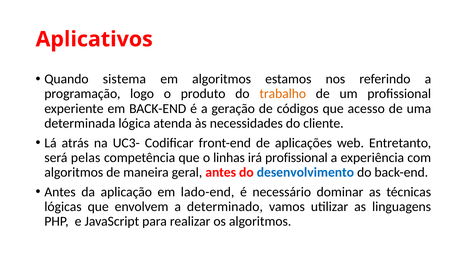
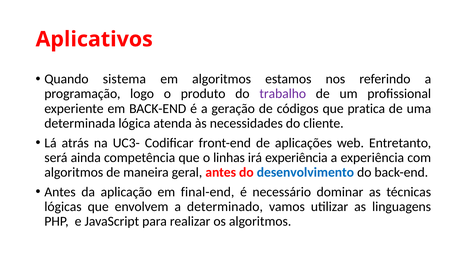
trabalho colour: orange -> purple
acesso: acesso -> pratica
pelas: pelas -> ainda
irá profissional: profissional -> experiência
lado-end: lado-end -> final-end
